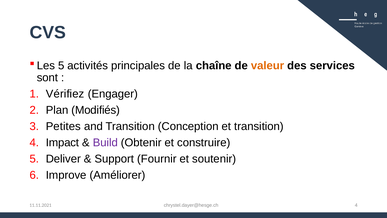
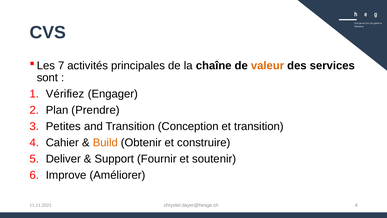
5 at (61, 65): 5 -> 7
Modifiés: Modifiés -> Prendre
Impact: Impact -> Cahier
Build colour: purple -> orange
